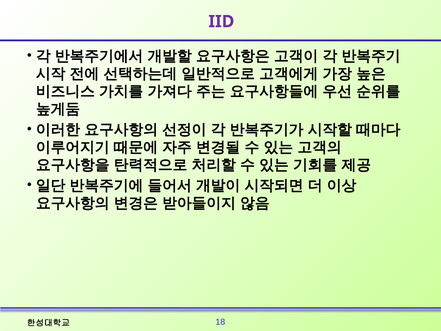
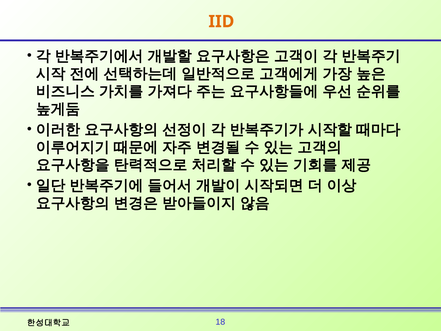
IID colour: purple -> orange
